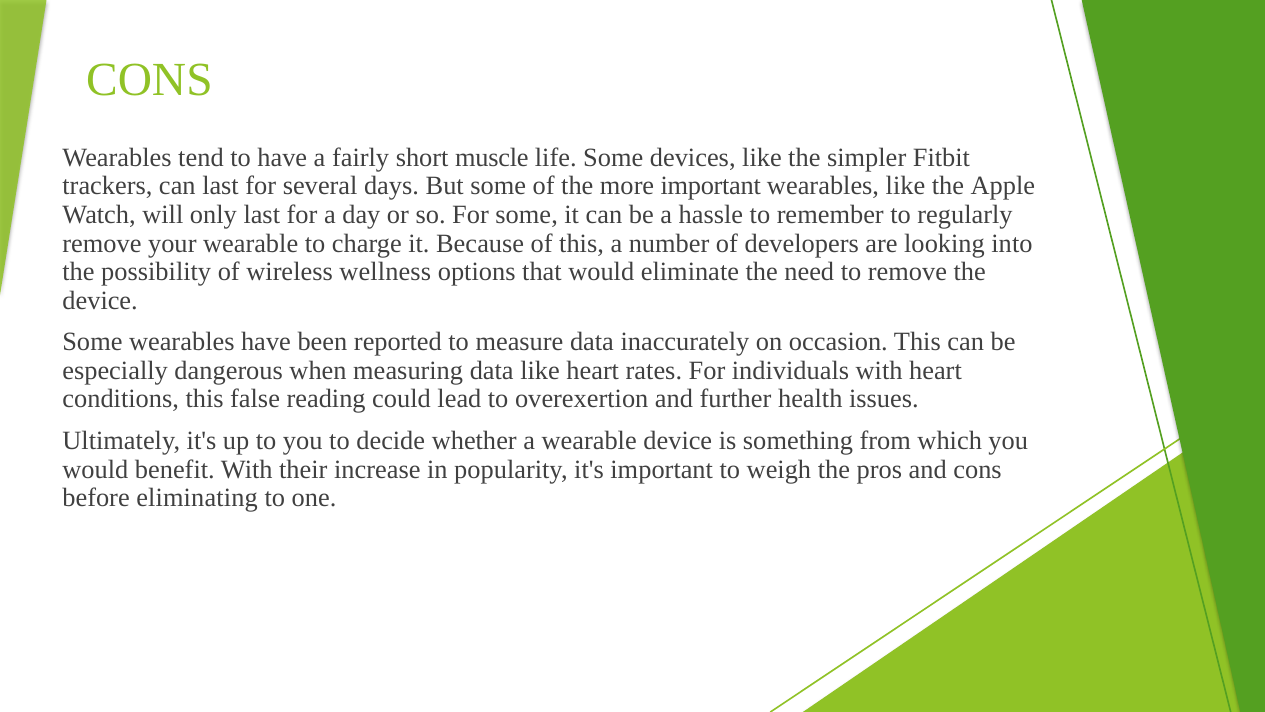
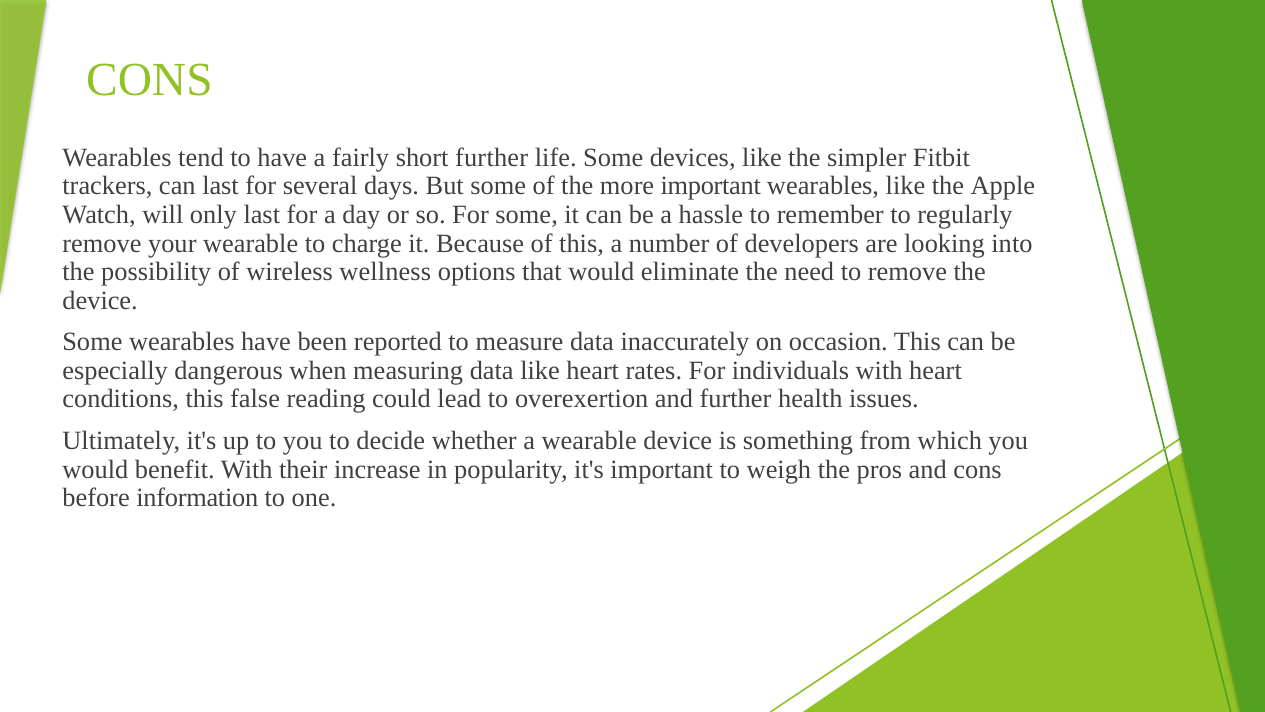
short muscle: muscle -> further
eliminating: eliminating -> information
